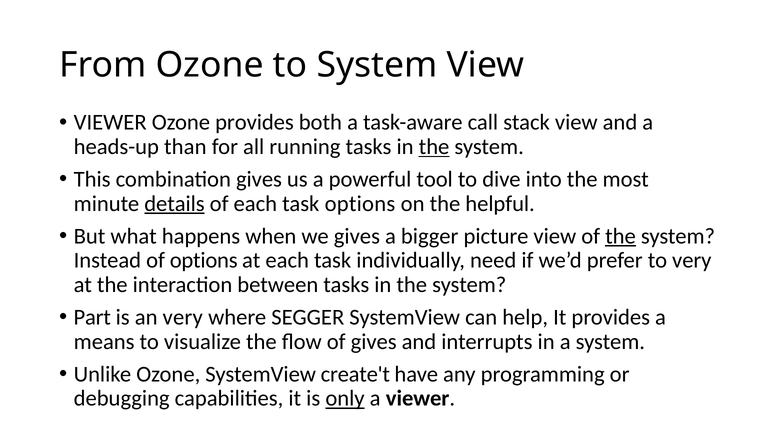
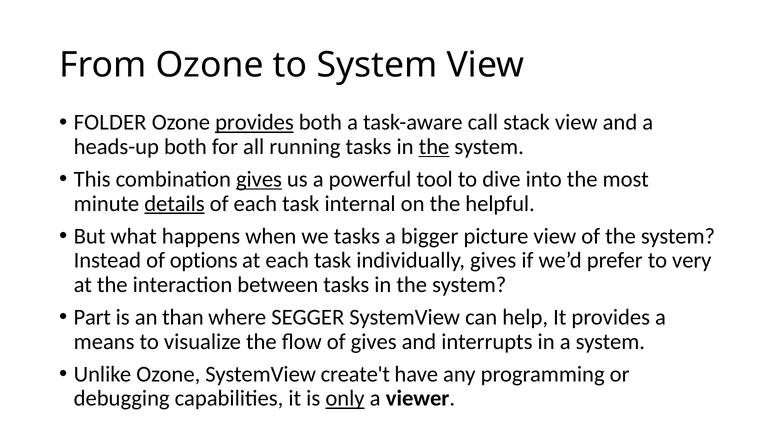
VIEWER at (110, 123): VIEWER -> FOLDER
provides at (254, 123) underline: none -> present
heads-up than: than -> both
gives at (259, 179) underline: none -> present
task options: options -> internal
we gives: gives -> tasks
the at (621, 236) underline: present -> none
individually need: need -> gives
an very: very -> than
